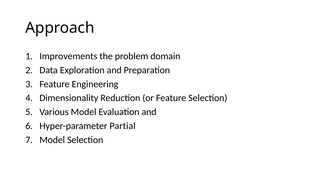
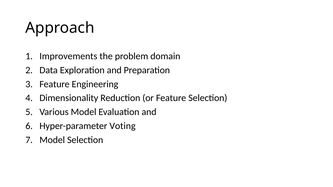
Partial: Partial -> Voting
